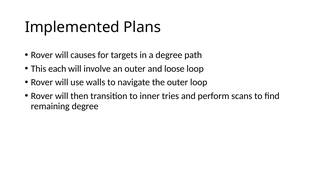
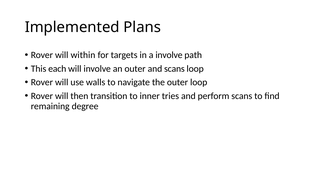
causes: causes -> within
a degree: degree -> involve
and loose: loose -> scans
